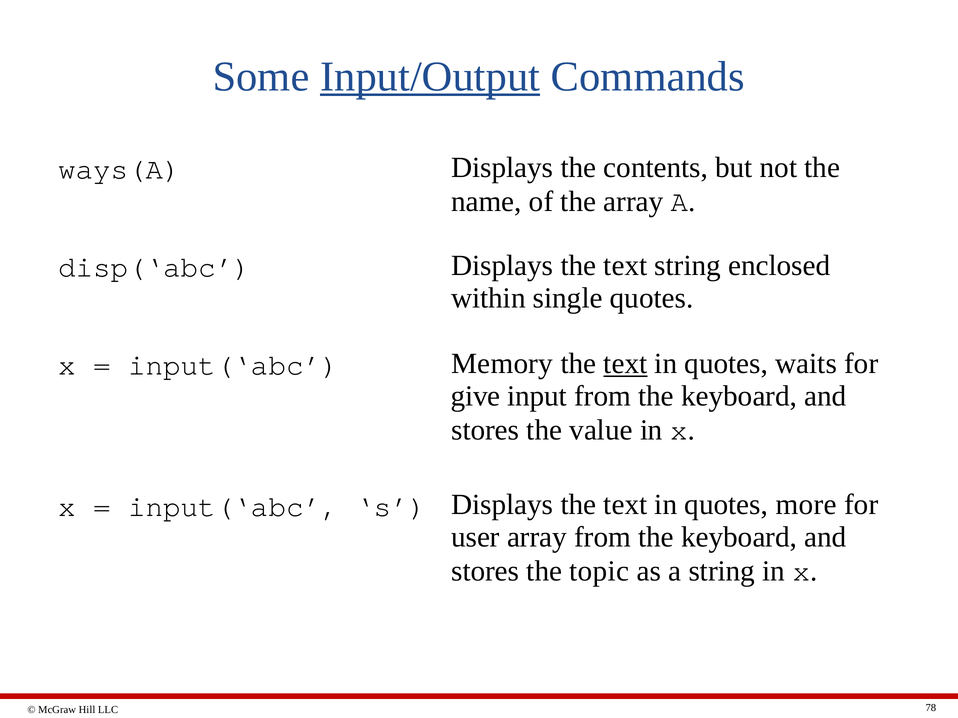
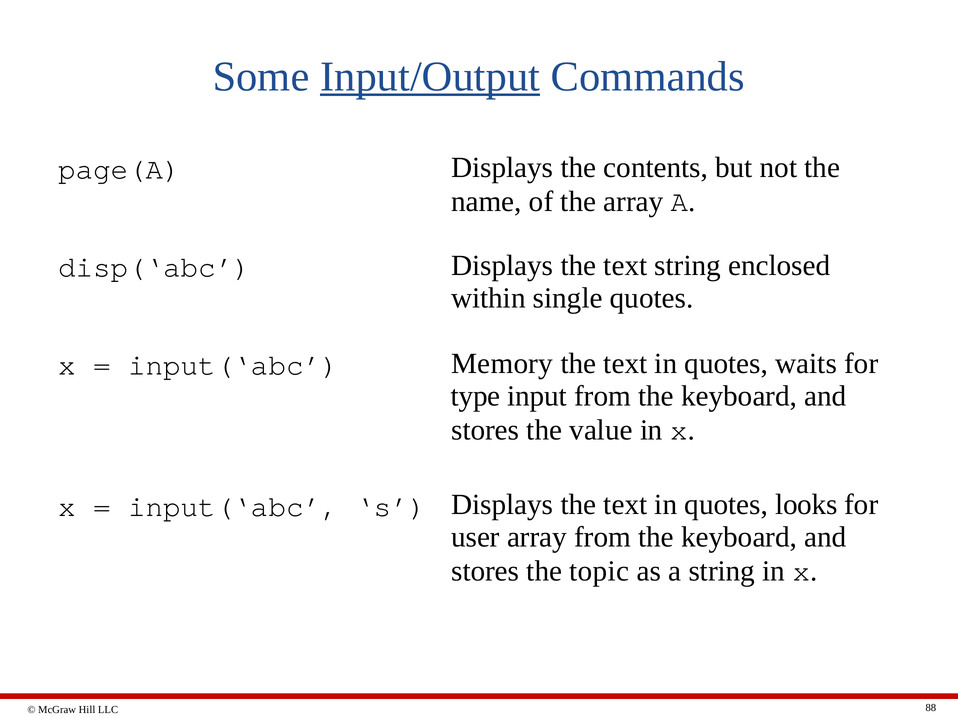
ways(A: ways(A -> page(A
text at (625, 364) underline: present -> none
give: give -> type
more: more -> looks
78: 78 -> 88
